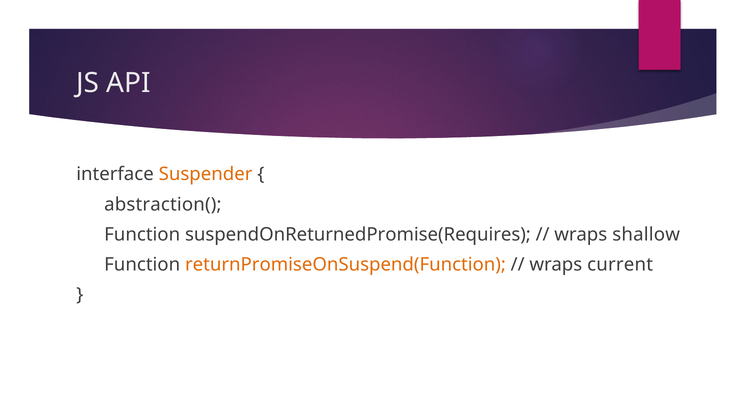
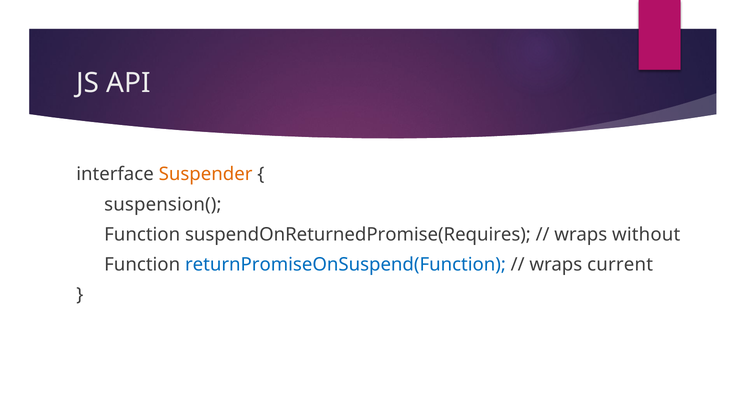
abstraction(: abstraction( -> suspension(
shallow: shallow -> without
returnPromiseOnSuspend(Function colour: orange -> blue
